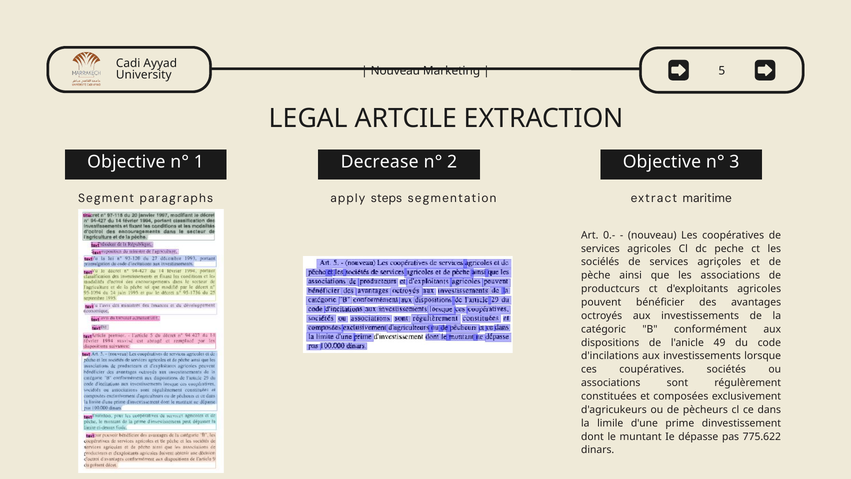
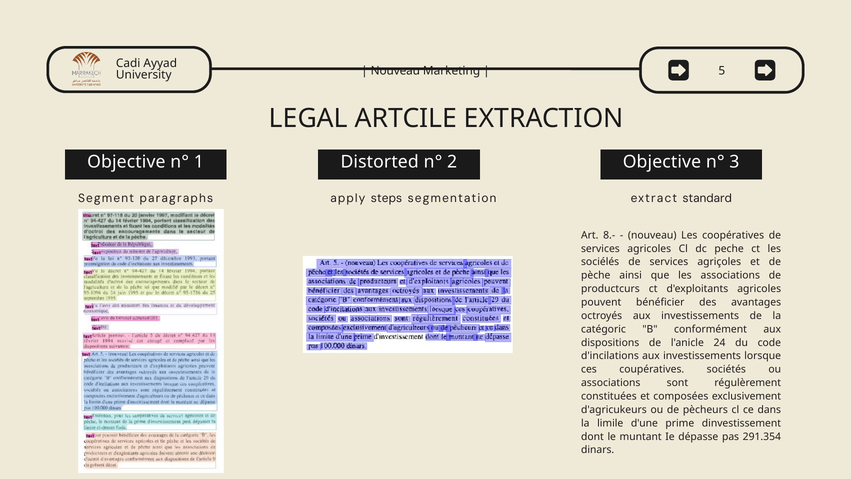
Decrease: Decrease -> Distorted
maritime: maritime -> standard
0.-: 0.- -> 8.-
49: 49 -> 24
775.622: 775.622 -> 291.354
